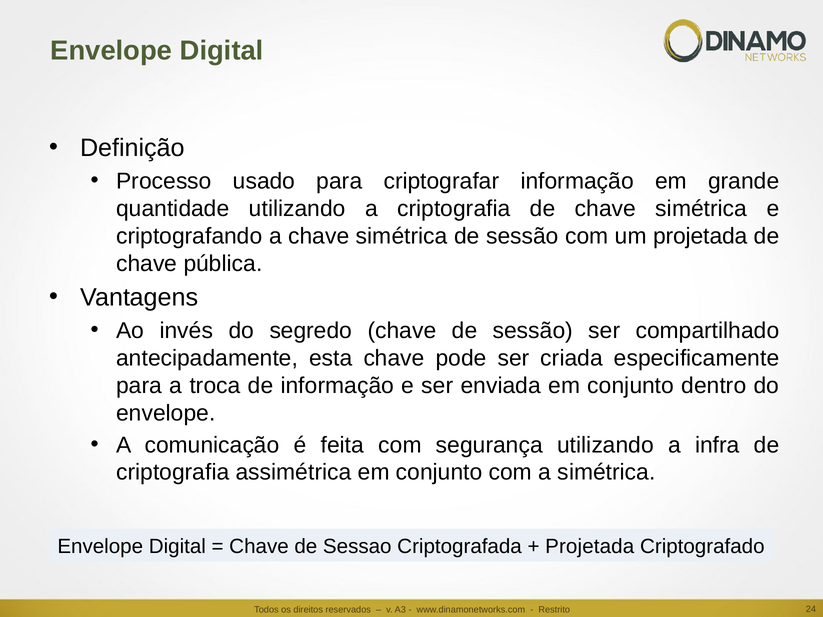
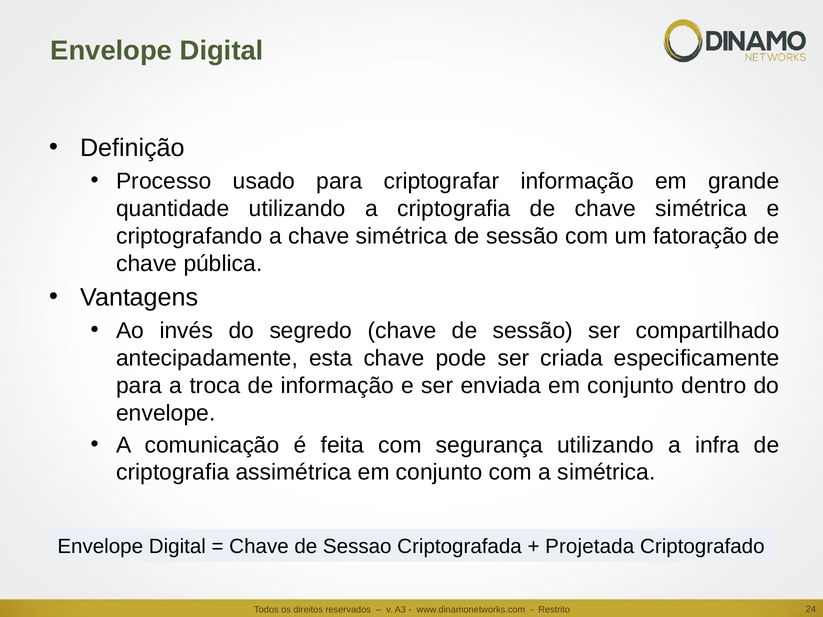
um projetada: projetada -> fatoração
